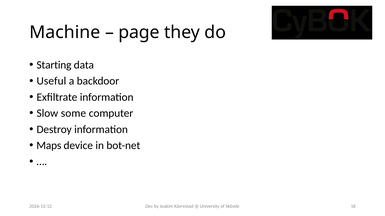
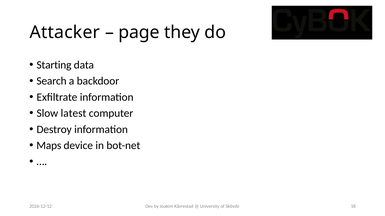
Machine: Machine -> Attacker
Useful: Useful -> Search
some: some -> latest
